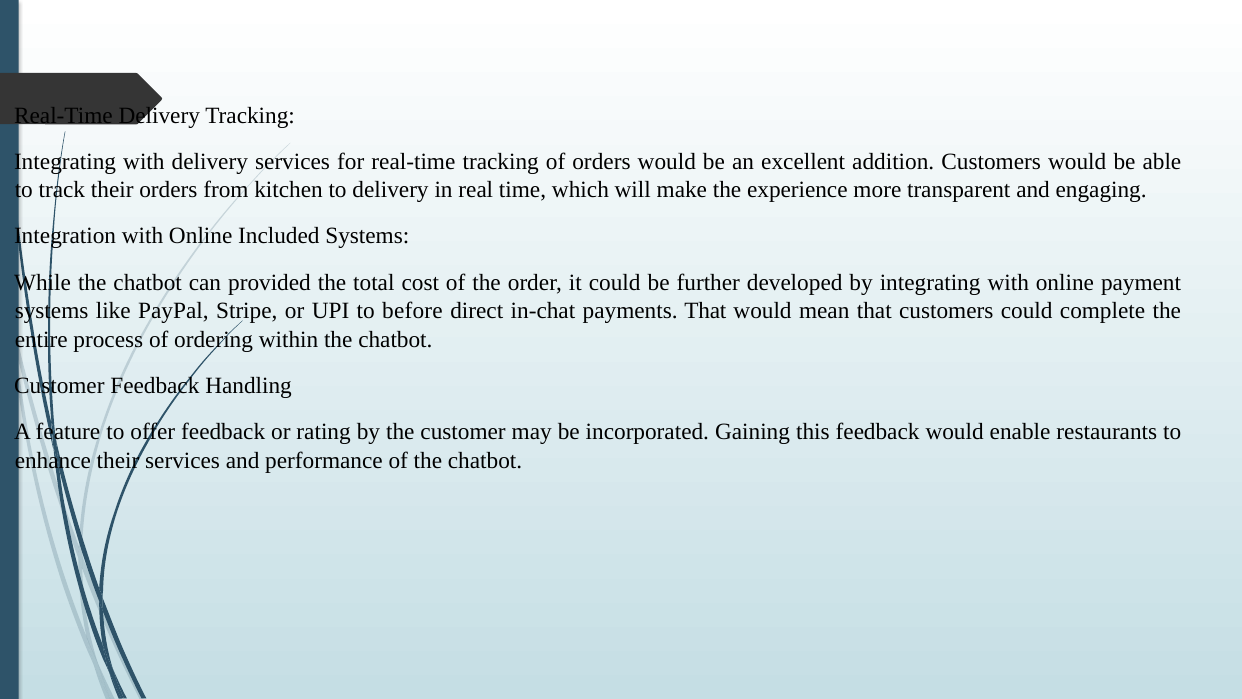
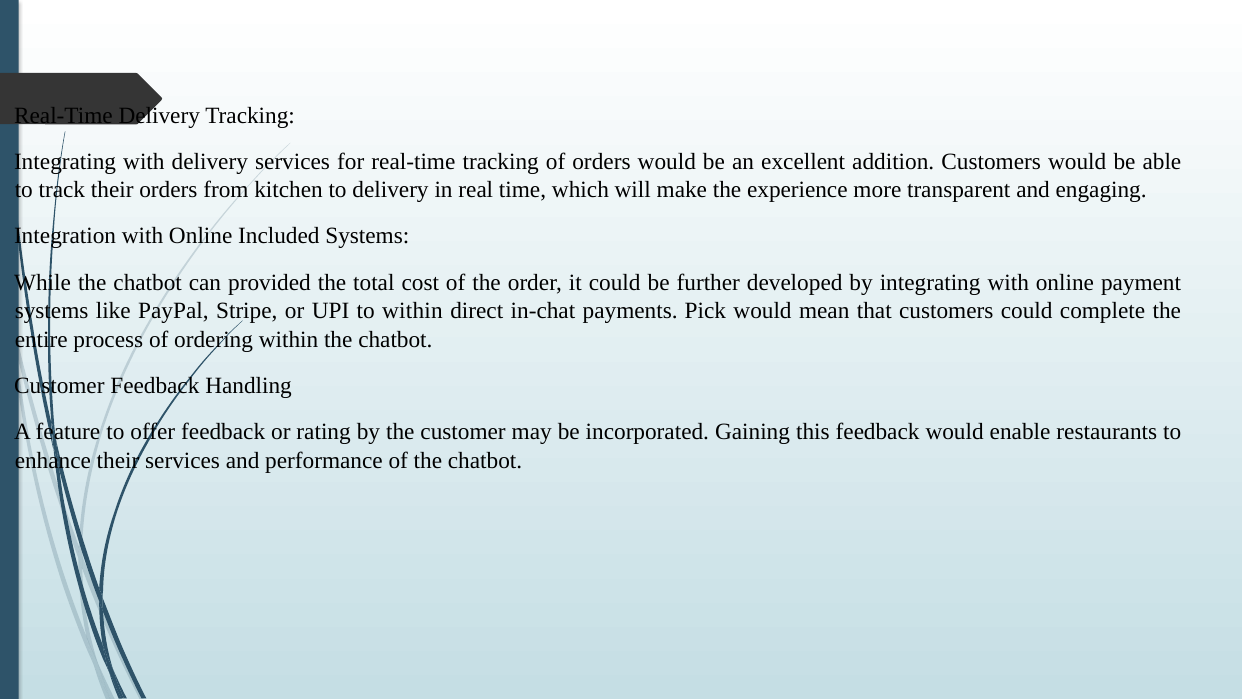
to before: before -> within
payments That: That -> Pick
